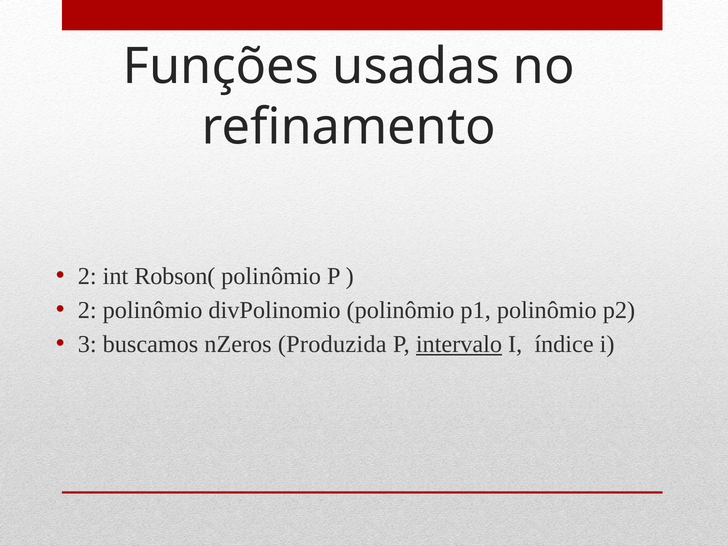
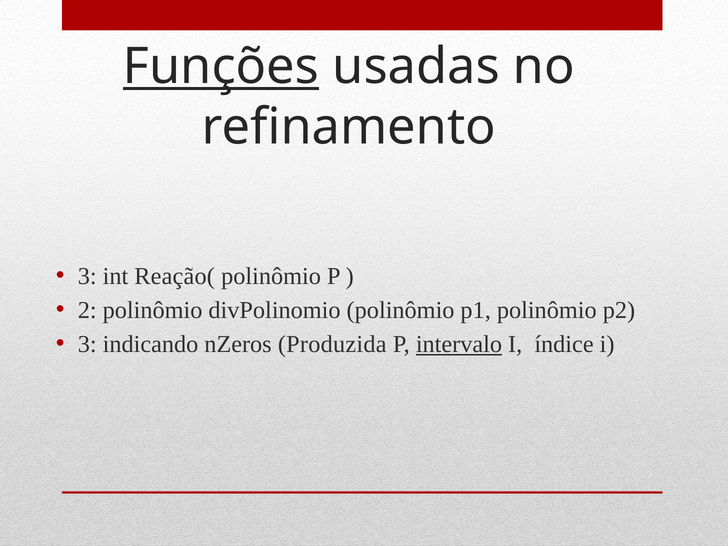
Funções underline: none -> present
2 at (87, 276): 2 -> 3
Robson(: Robson( -> Reação(
buscamos: buscamos -> indicando
